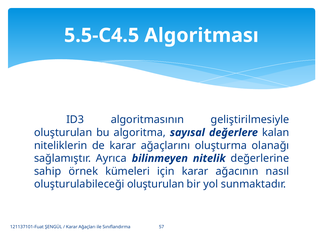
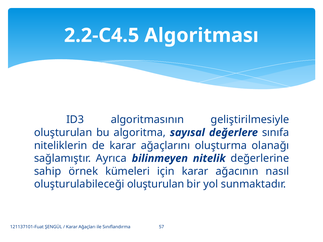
5.5-C4.5: 5.5-C4.5 -> 2.2-C4.5
kalan: kalan -> sınıfa
